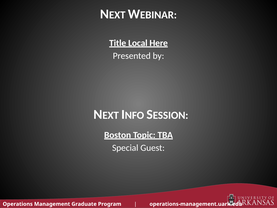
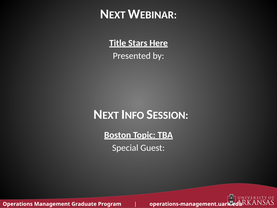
Local: Local -> Stars
